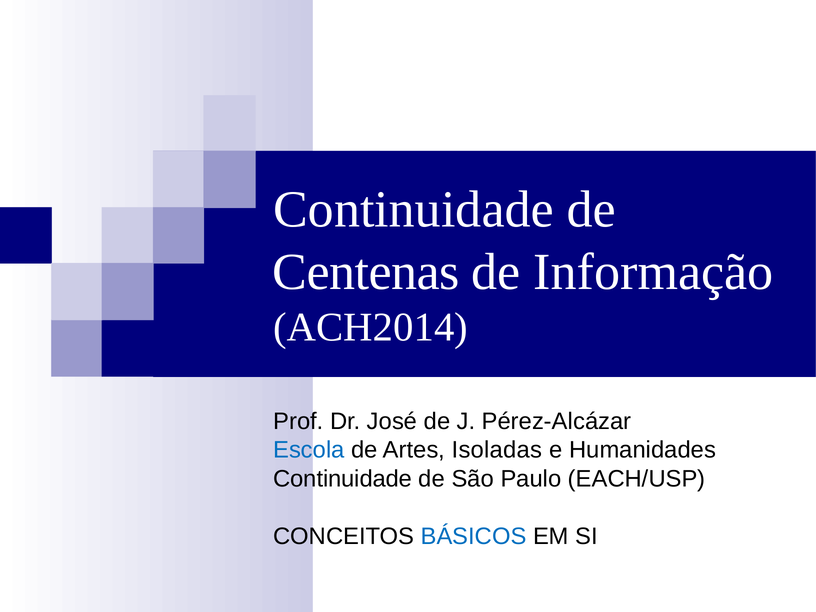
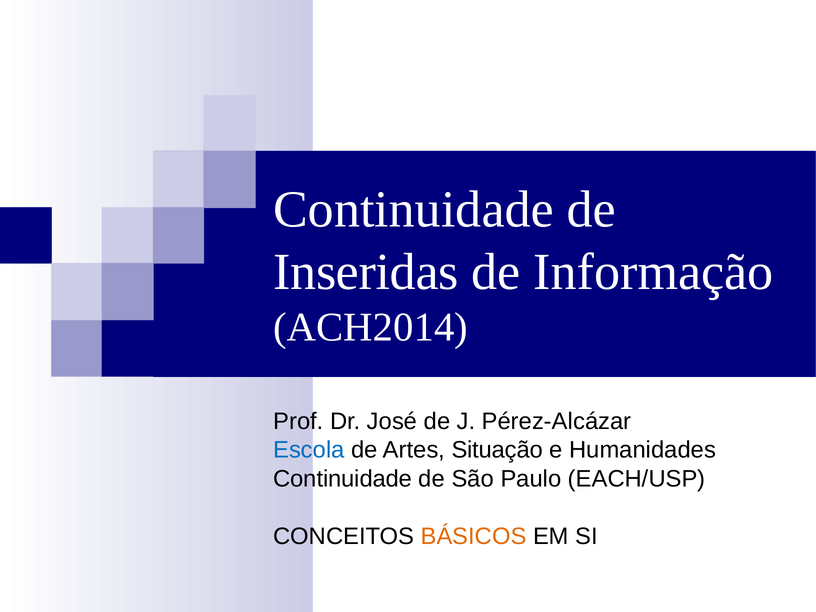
Centenas: Centenas -> Inseridas
Isoladas: Isoladas -> Situação
BÁSICOS colour: blue -> orange
